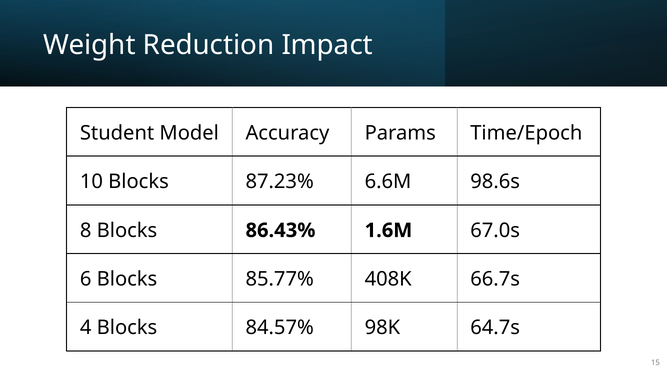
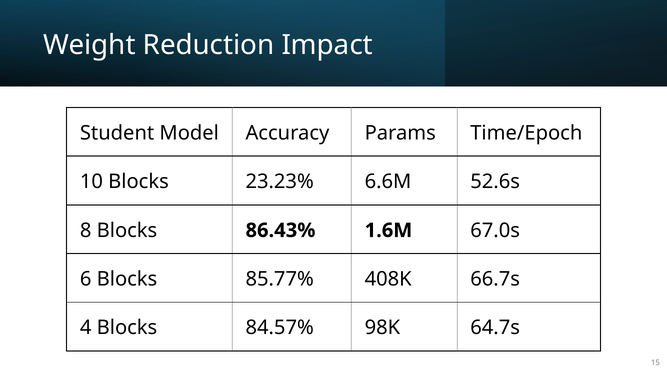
87.23%: 87.23% -> 23.23%
98.6s: 98.6s -> 52.6s
